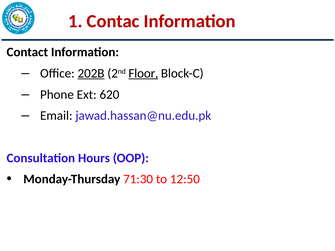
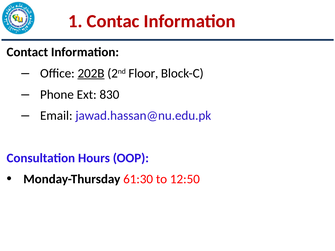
Floor underline: present -> none
620: 620 -> 830
71:30: 71:30 -> 61:30
